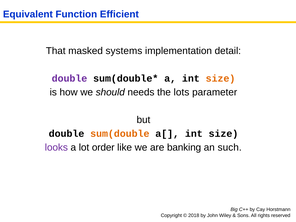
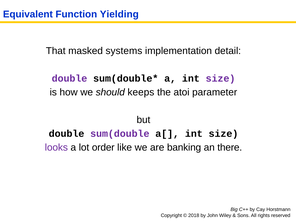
Efficient: Efficient -> Yielding
size at (220, 78) colour: orange -> purple
needs: needs -> keeps
lots: lots -> atoi
sum(double colour: orange -> purple
such: such -> there
